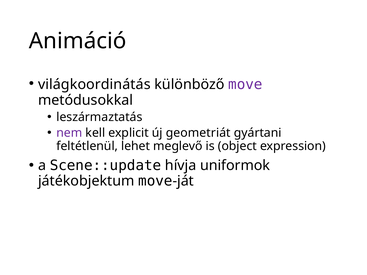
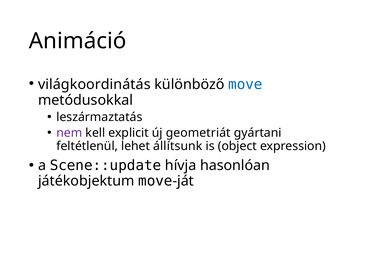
move at (245, 84) colour: purple -> blue
meglevő: meglevő -> állítsunk
uniformok: uniformok -> hasonlóan
